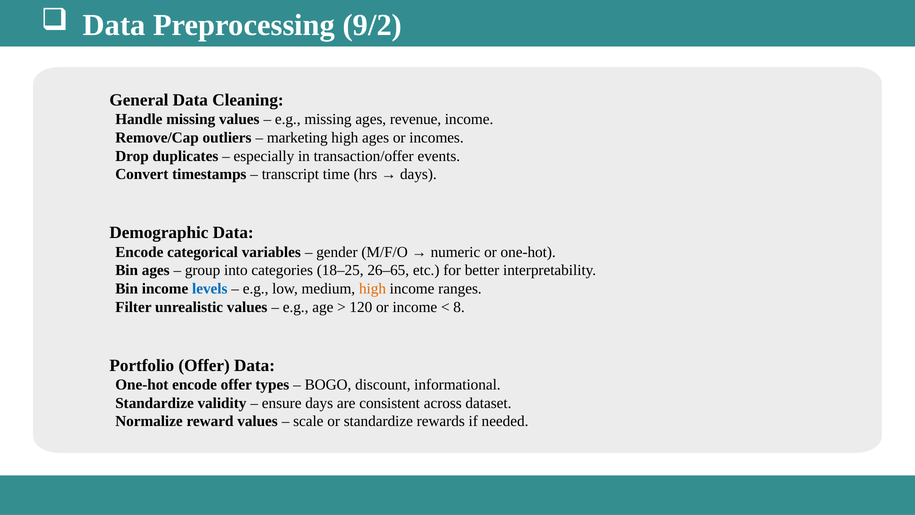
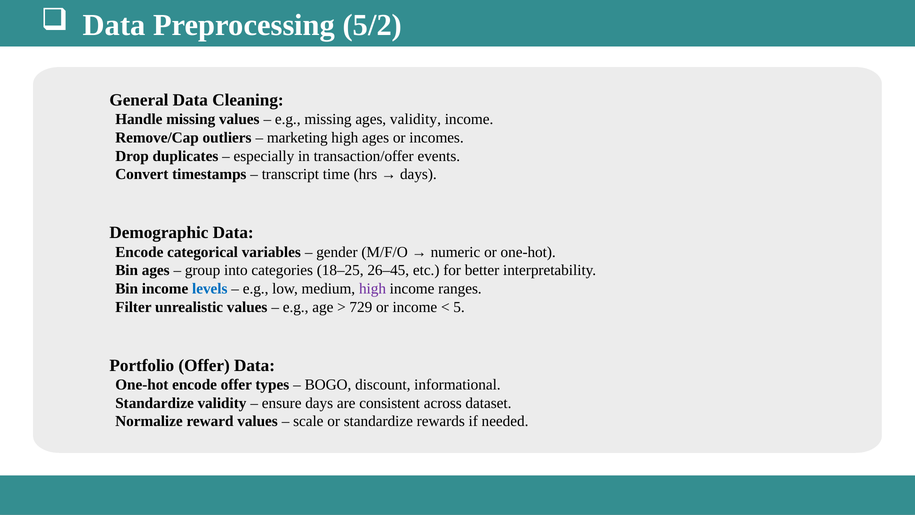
9/2: 9/2 -> 5/2
ages revenue: revenue -> validity
26–65: 26–65 -> 26–45
high at (373, 289) colour: orange -> purple
120: 120 -> 729
8: 8 -> 5
